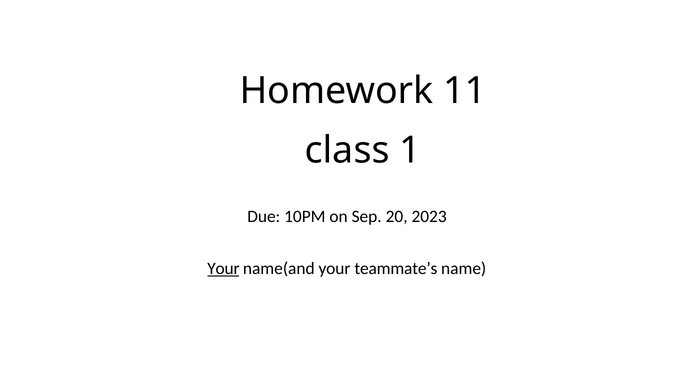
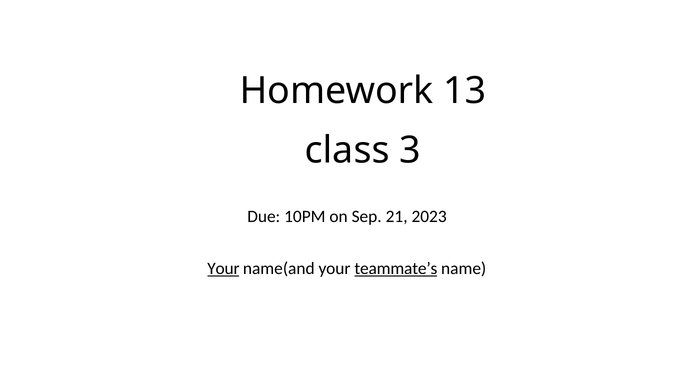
11: 11 -> 13
1: 1 -> 3
20: 20 -> 21
teammate’s underline: none -> present
